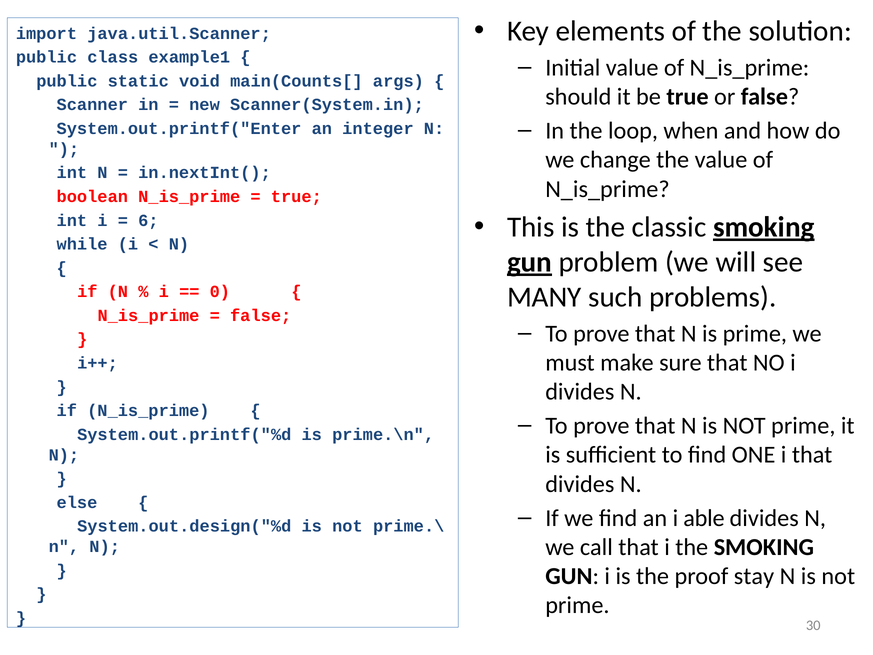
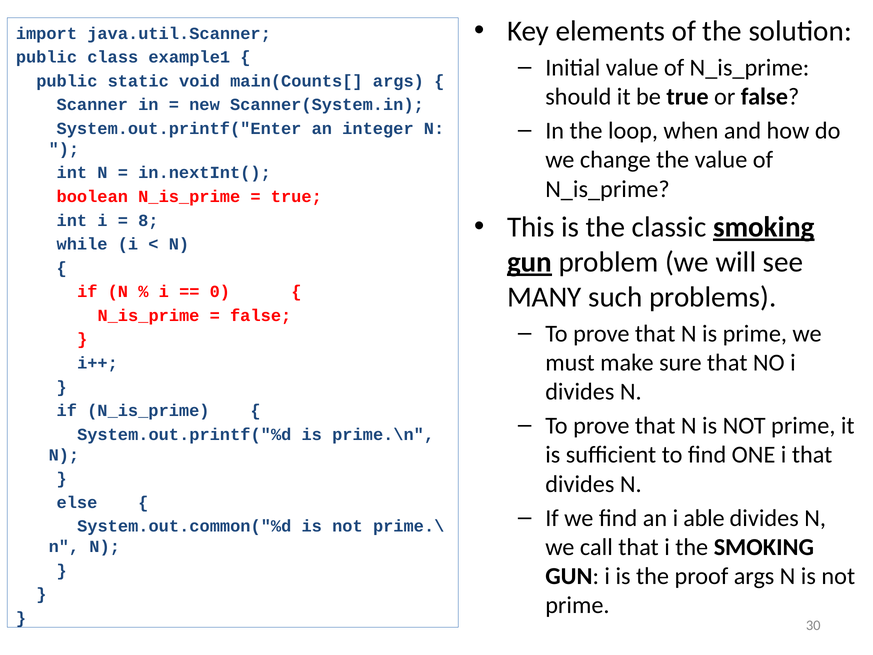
6: 6 -> 8
System.out.design("%d: System.out.design("%d -> System.out.common("%d
proof stay: stay -> args
